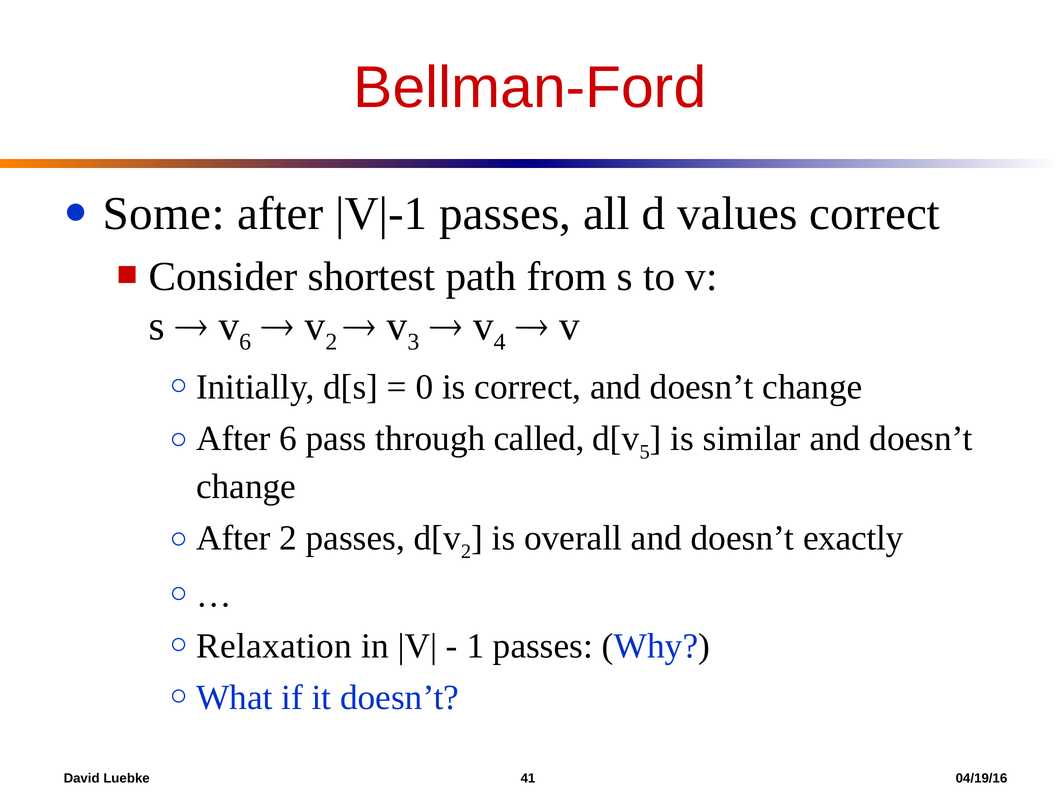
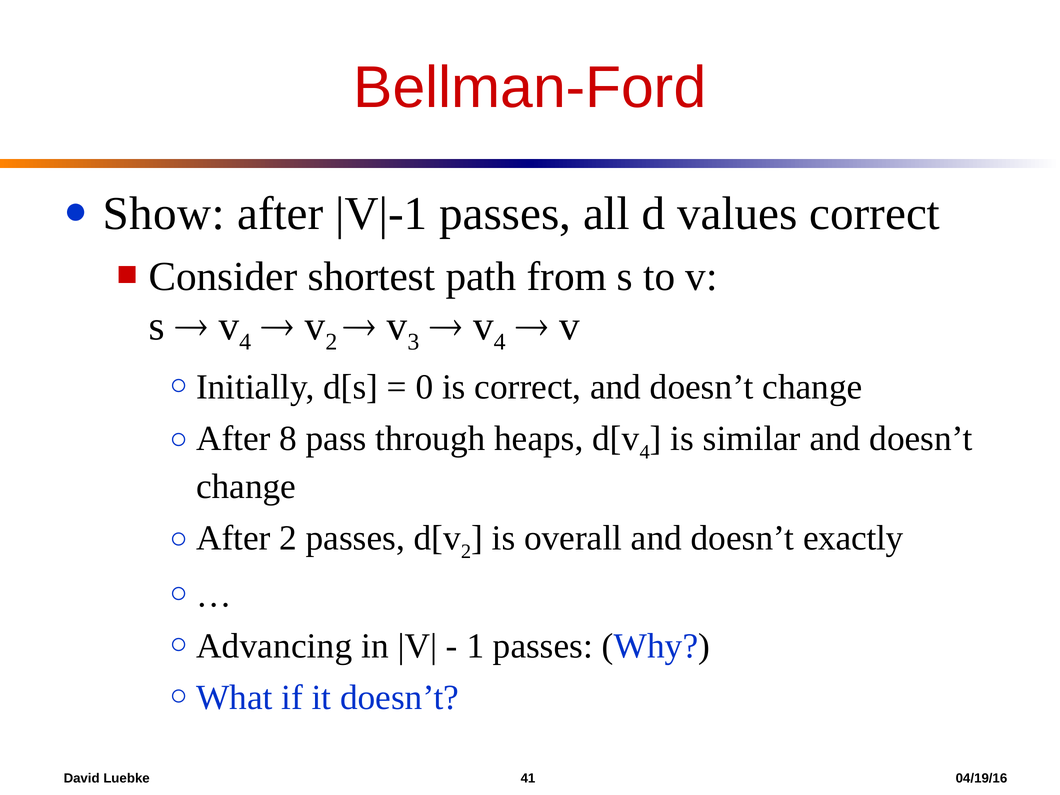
Some: Some -> Show
6 at (245, 342): 6 -> 4
After 6: 6 -> 8
called: called -> heaps
5 at (645, 452): 5 -> 4
Relaxation: Relaxation -> Advancing
